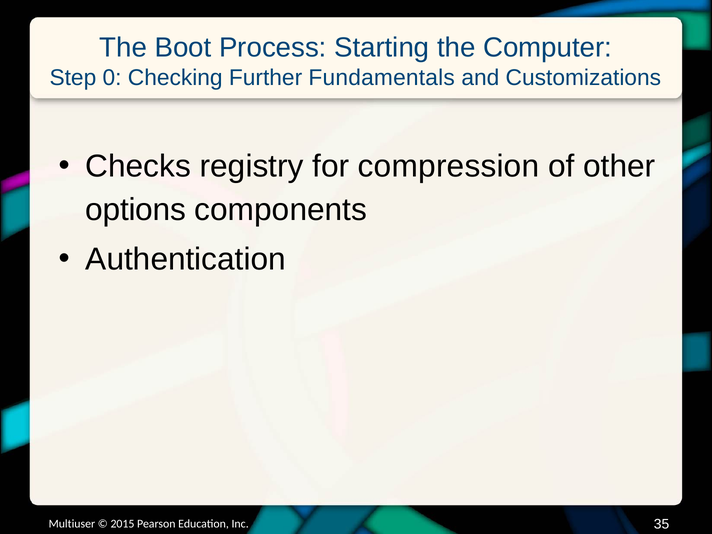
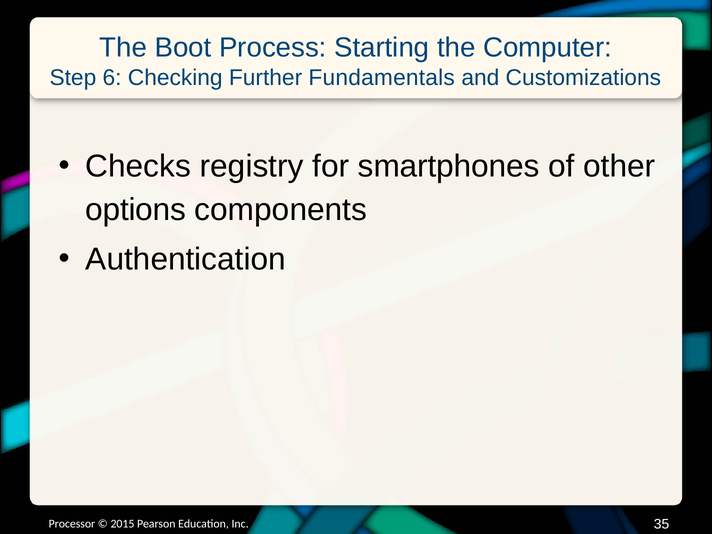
0: 0 -> 6
compression: compression -> smartphones
Multiuser: Multiuser -> Processor
